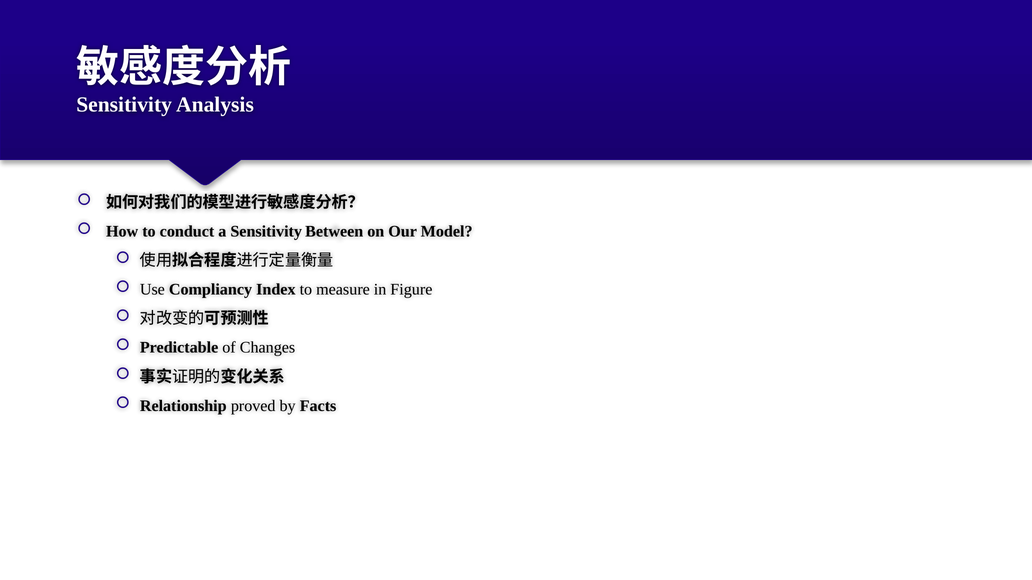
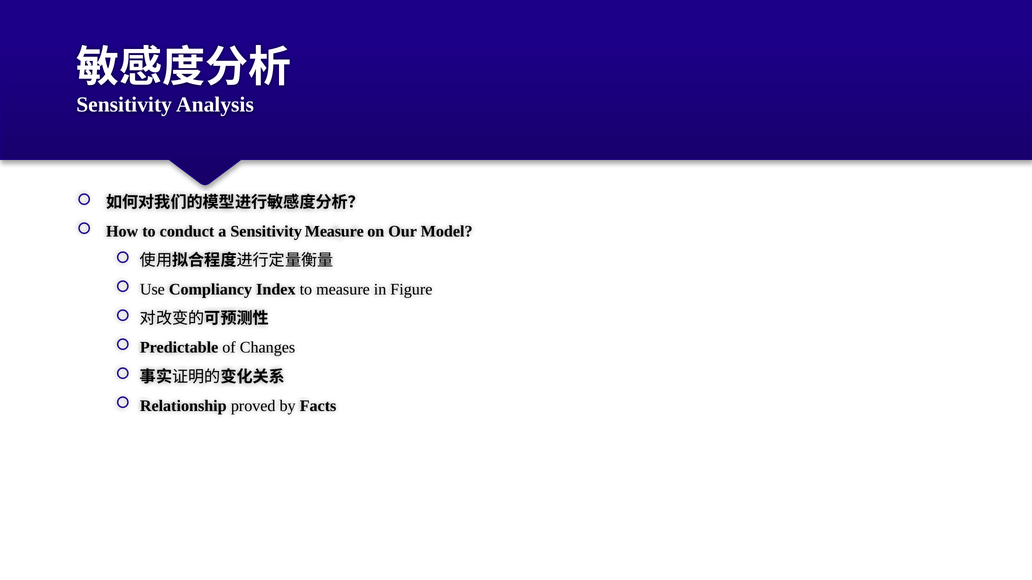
Sensitivity Between: Between -> Measure
